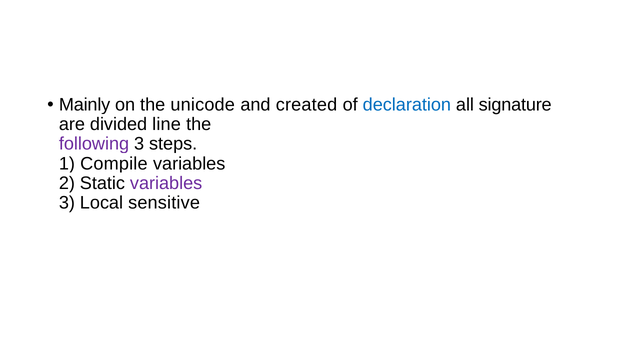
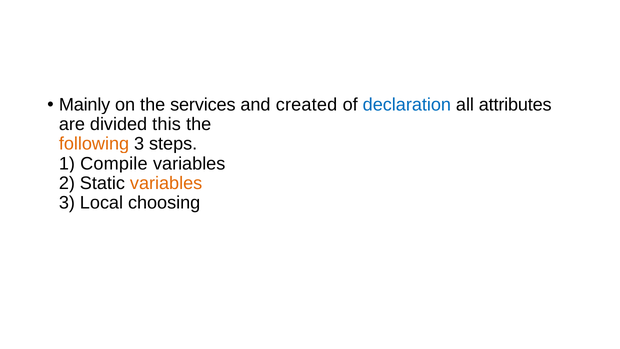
unicode: unicode -> services
signature: signature -> attributes
line: line -> this
following colour: purple -> orange
variables at (166, 183) colour: purple -> orange
sensitive: sensitive -> choosing
